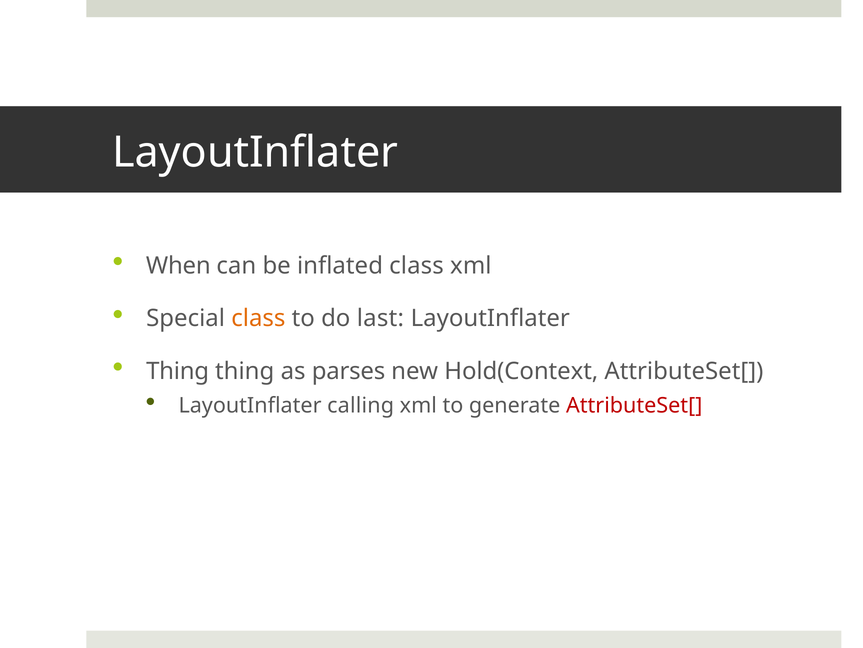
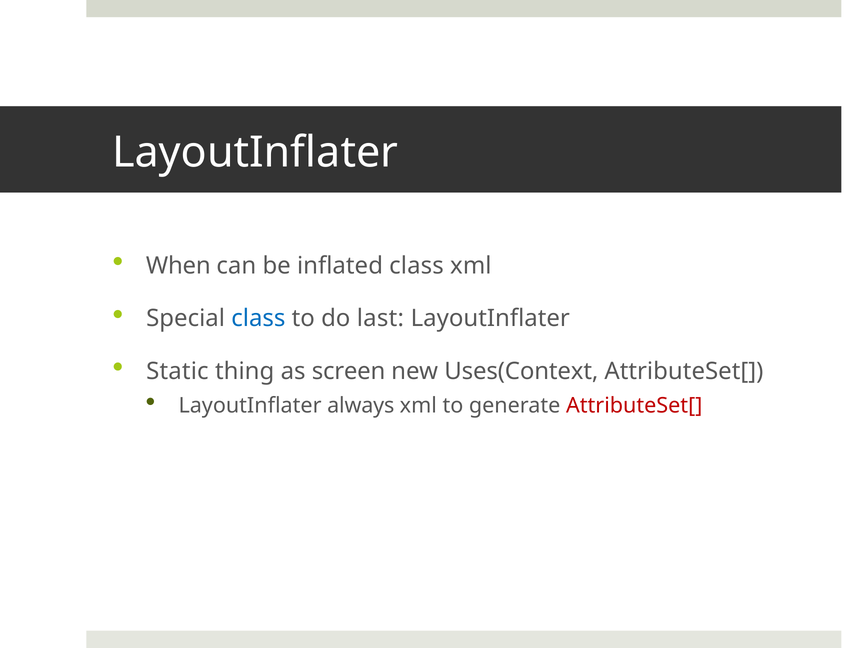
class at (258, 318) colour: orange -> blue
Thing at (178, 371): Thing -> Static
parses: parses -> screen
Hold(Context: Hold(Context -> Uses(Context
calling: calling -> always
